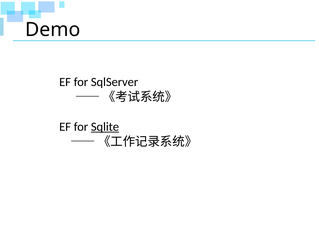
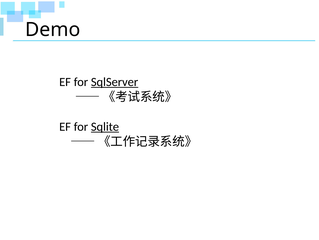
SqlServer underline: none -> present
